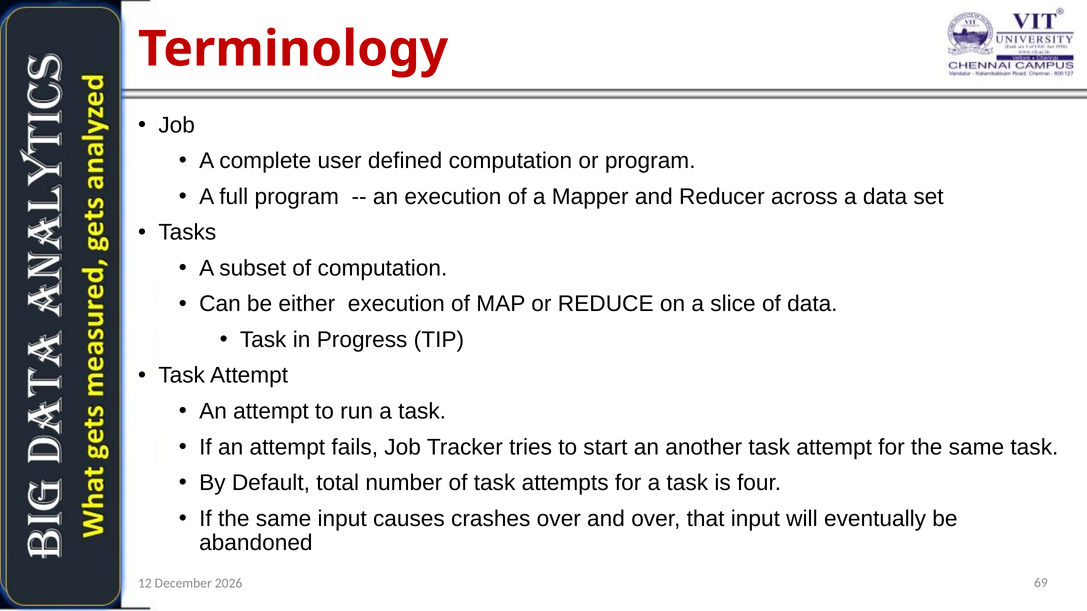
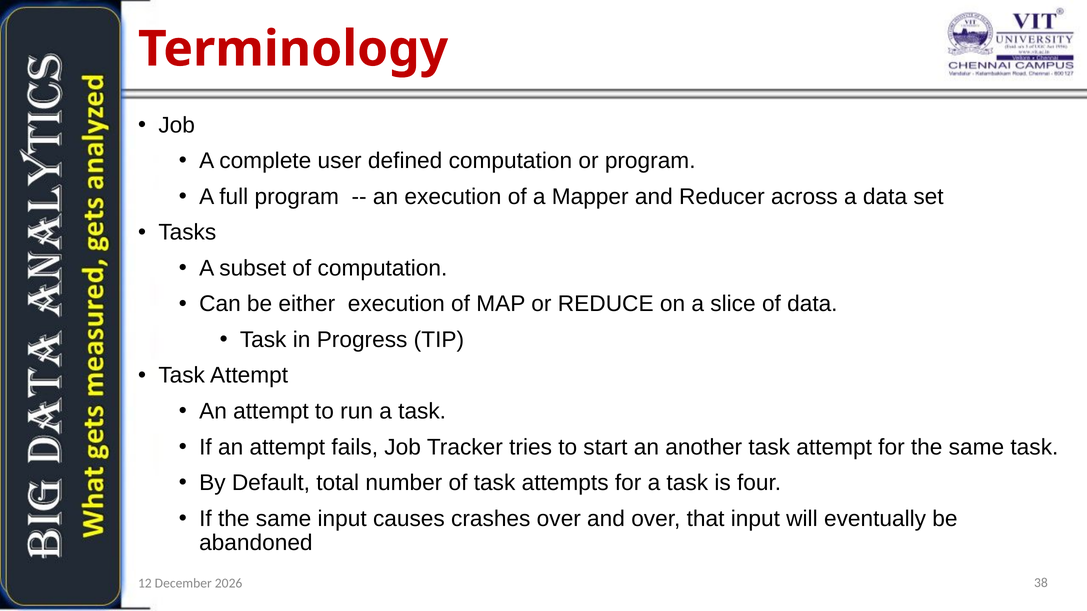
69: 69 -> 38
